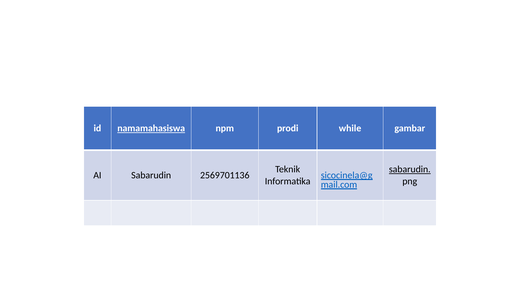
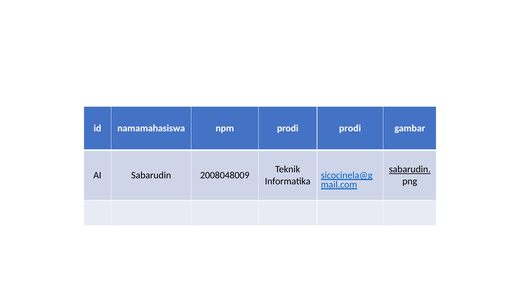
namamahasiswa underline: present -> none
prodi while: while -> prodi
2569701136: 2569701136 -> 2008048009
